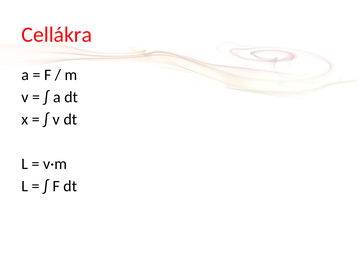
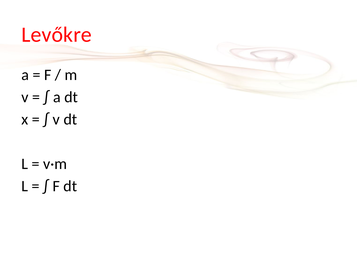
Cellákra: Cellákra -> Levőkre
